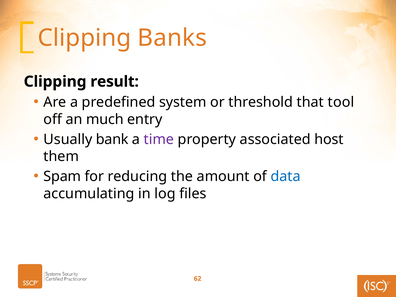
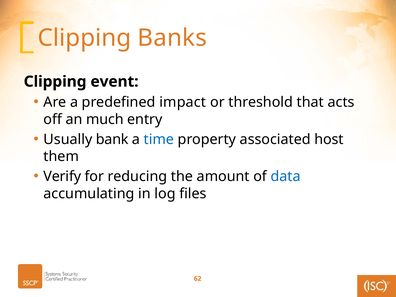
result: result -> event
system: system -> impact
tool: tool -> acts
time colour: purple -> blue
Spam: Spam -> Verify
